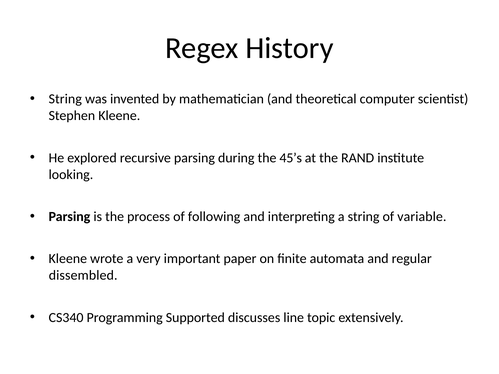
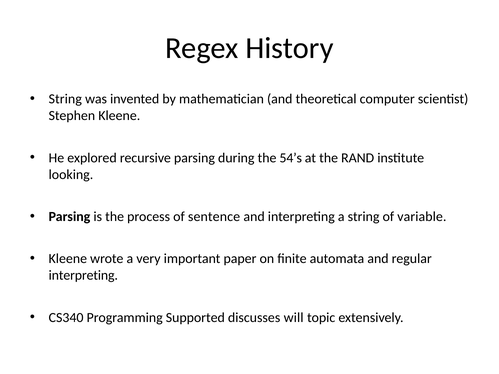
45’s: 45’s -> 54’s
following: following -> sentence
dissembled at (83, 276): dissembled -> interpreting
line: line -> will
